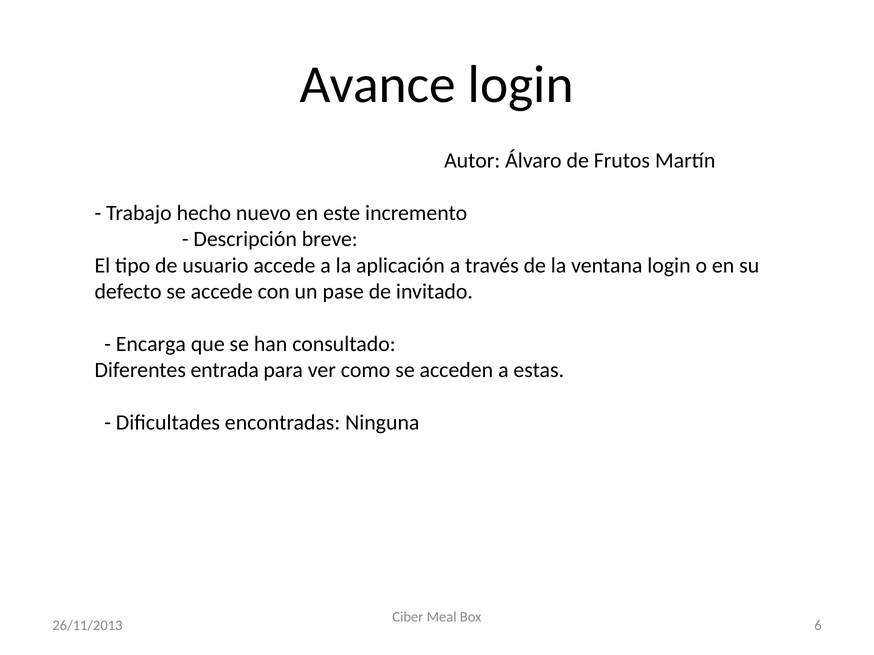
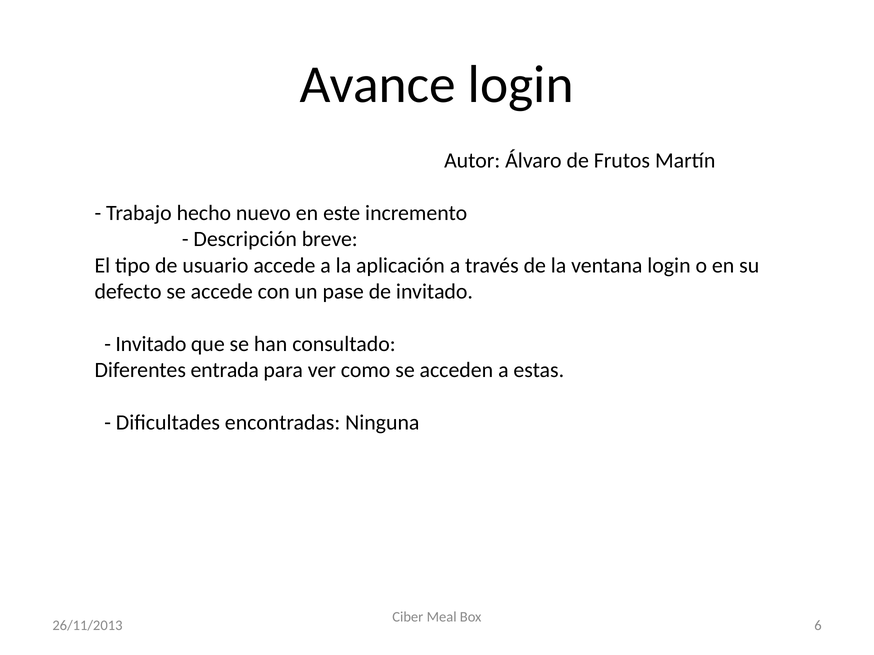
Encarga at (151, 344): Encarga -> Invitado
